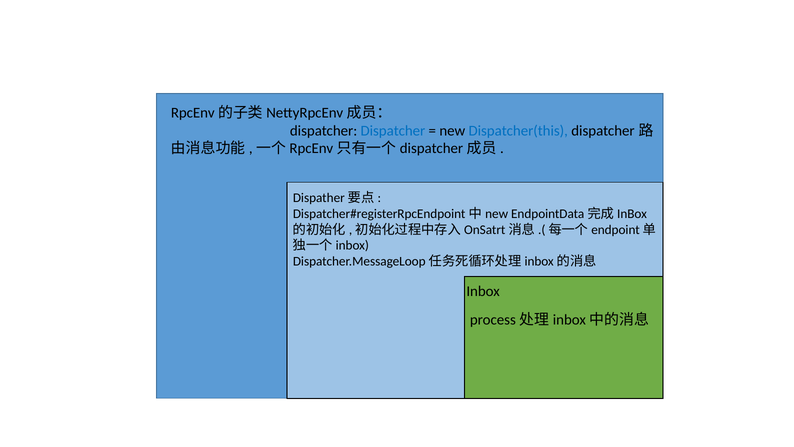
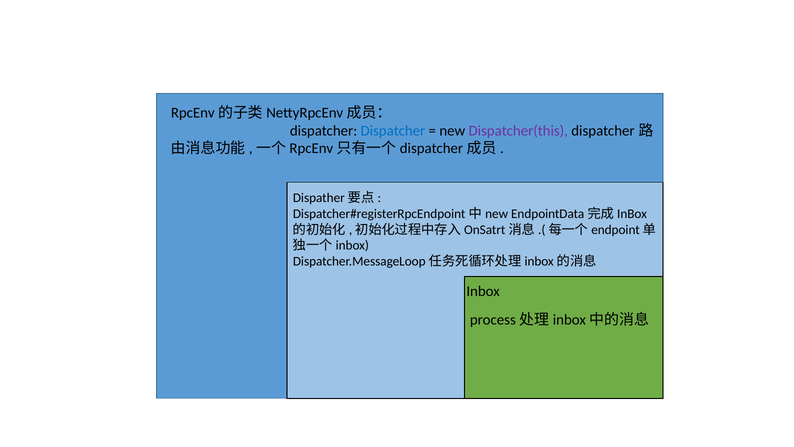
Dispatcher(this colour: blue -> purple
